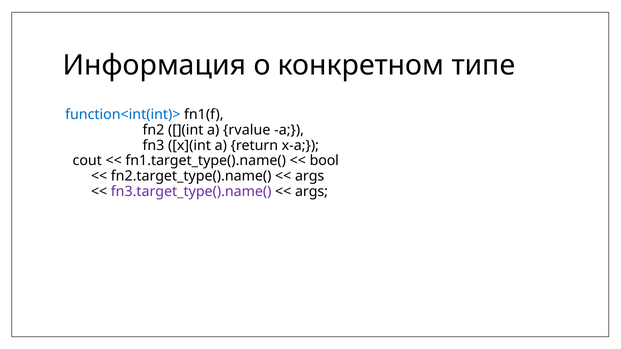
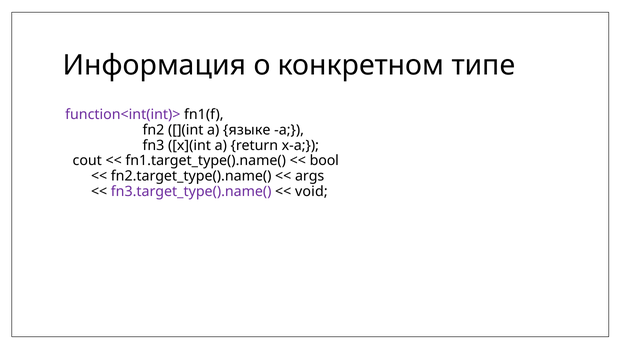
function<int(int)> colour: blue -> purple
rvalue: rvalue -> языке
args at (312, 192): args -> void
